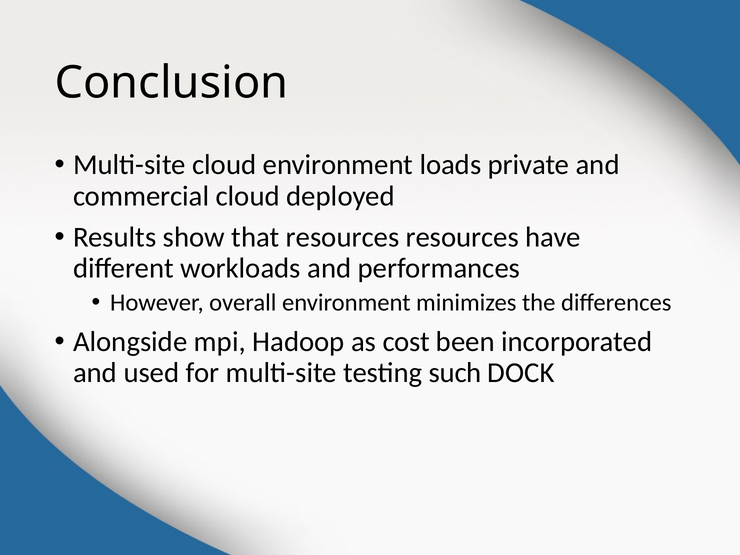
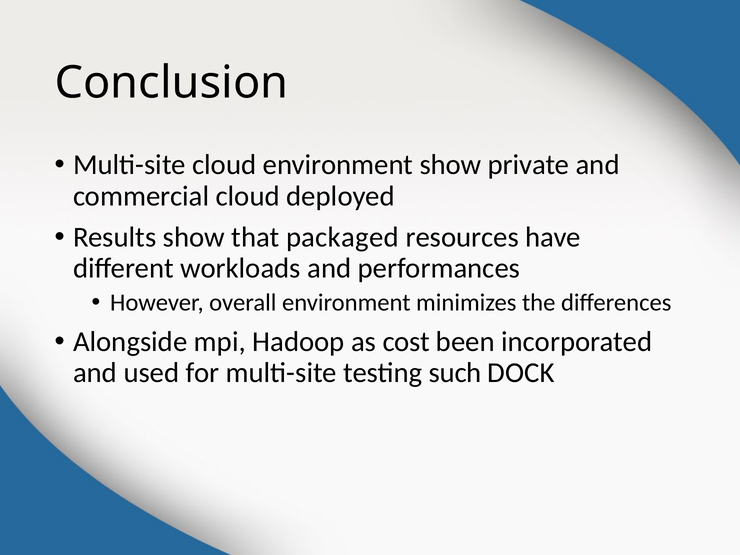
environment loads: loads -> show
that resources: resources -> packaged
